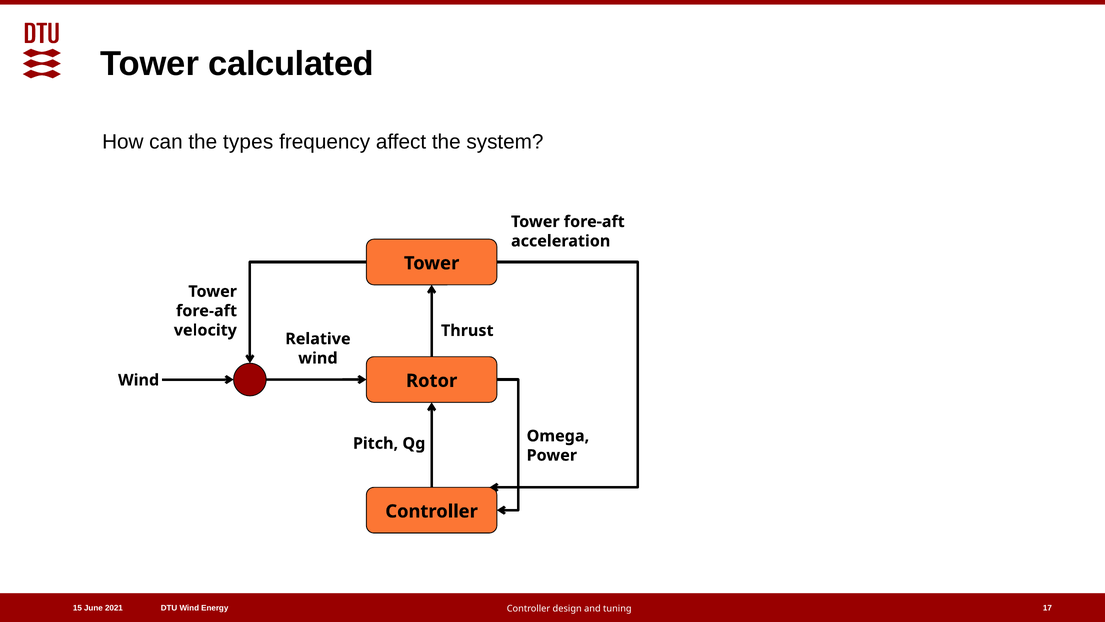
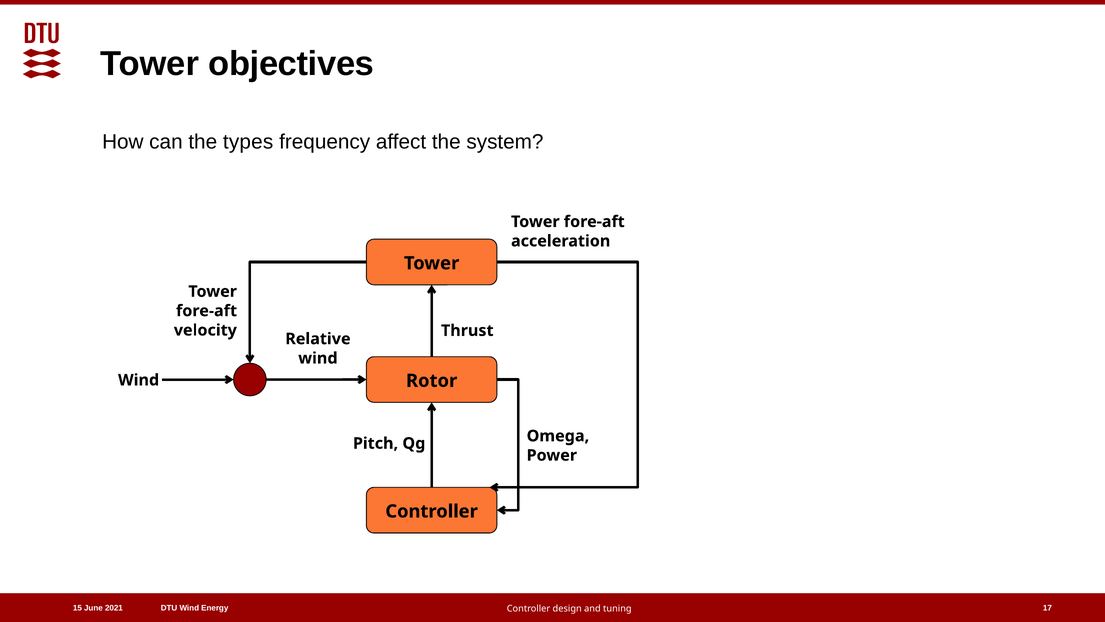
calculated: calculated -> objectives
